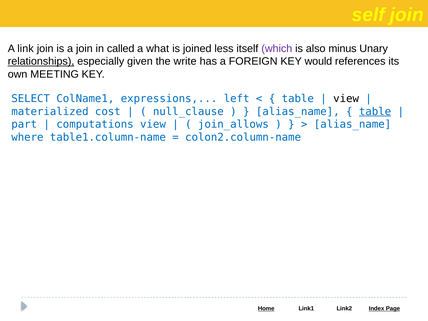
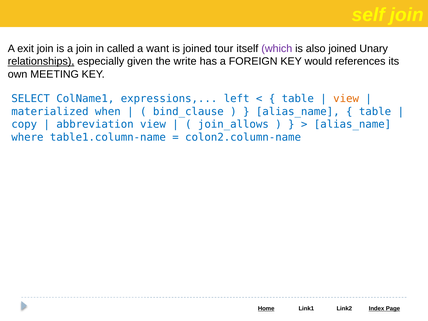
link: link -> exit
what: what -> want
less: less -> tour
also minus: minus -> joined
view at (346, 99) colour: black -> orange
cost: cost -> when
null_clause: null_clause -> bind_clause
table at (375, 111) underline: present -> none
part: part -> copy
computations: computations -> abbreviation
